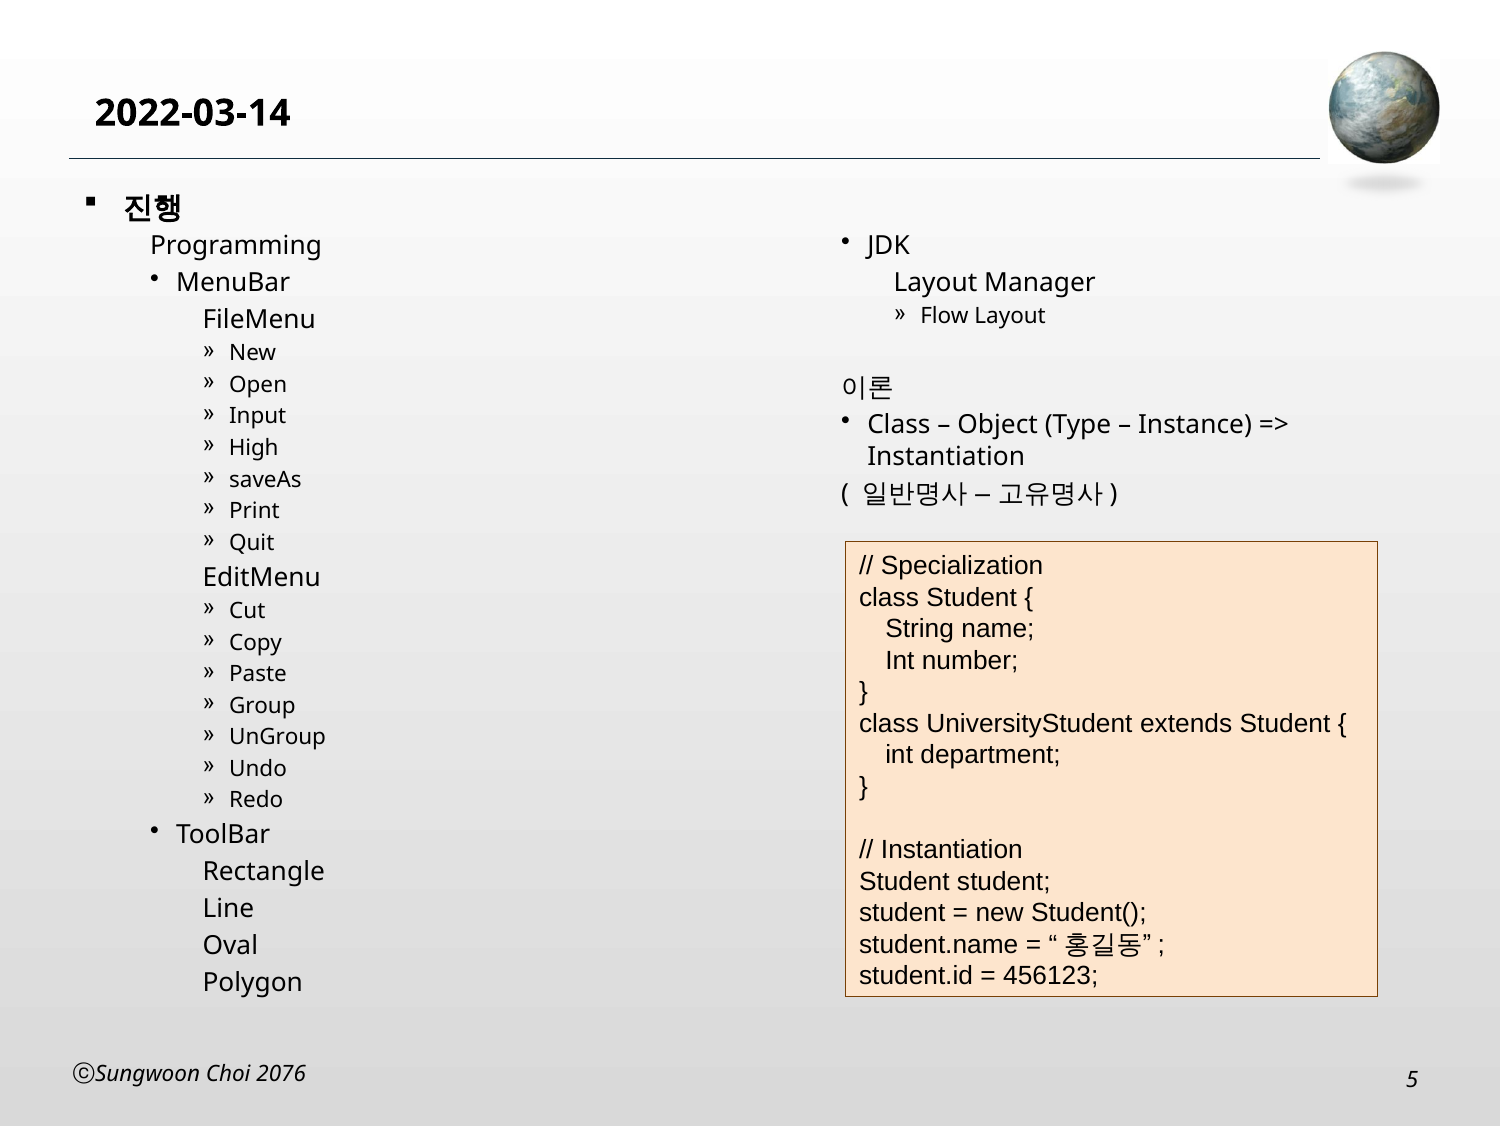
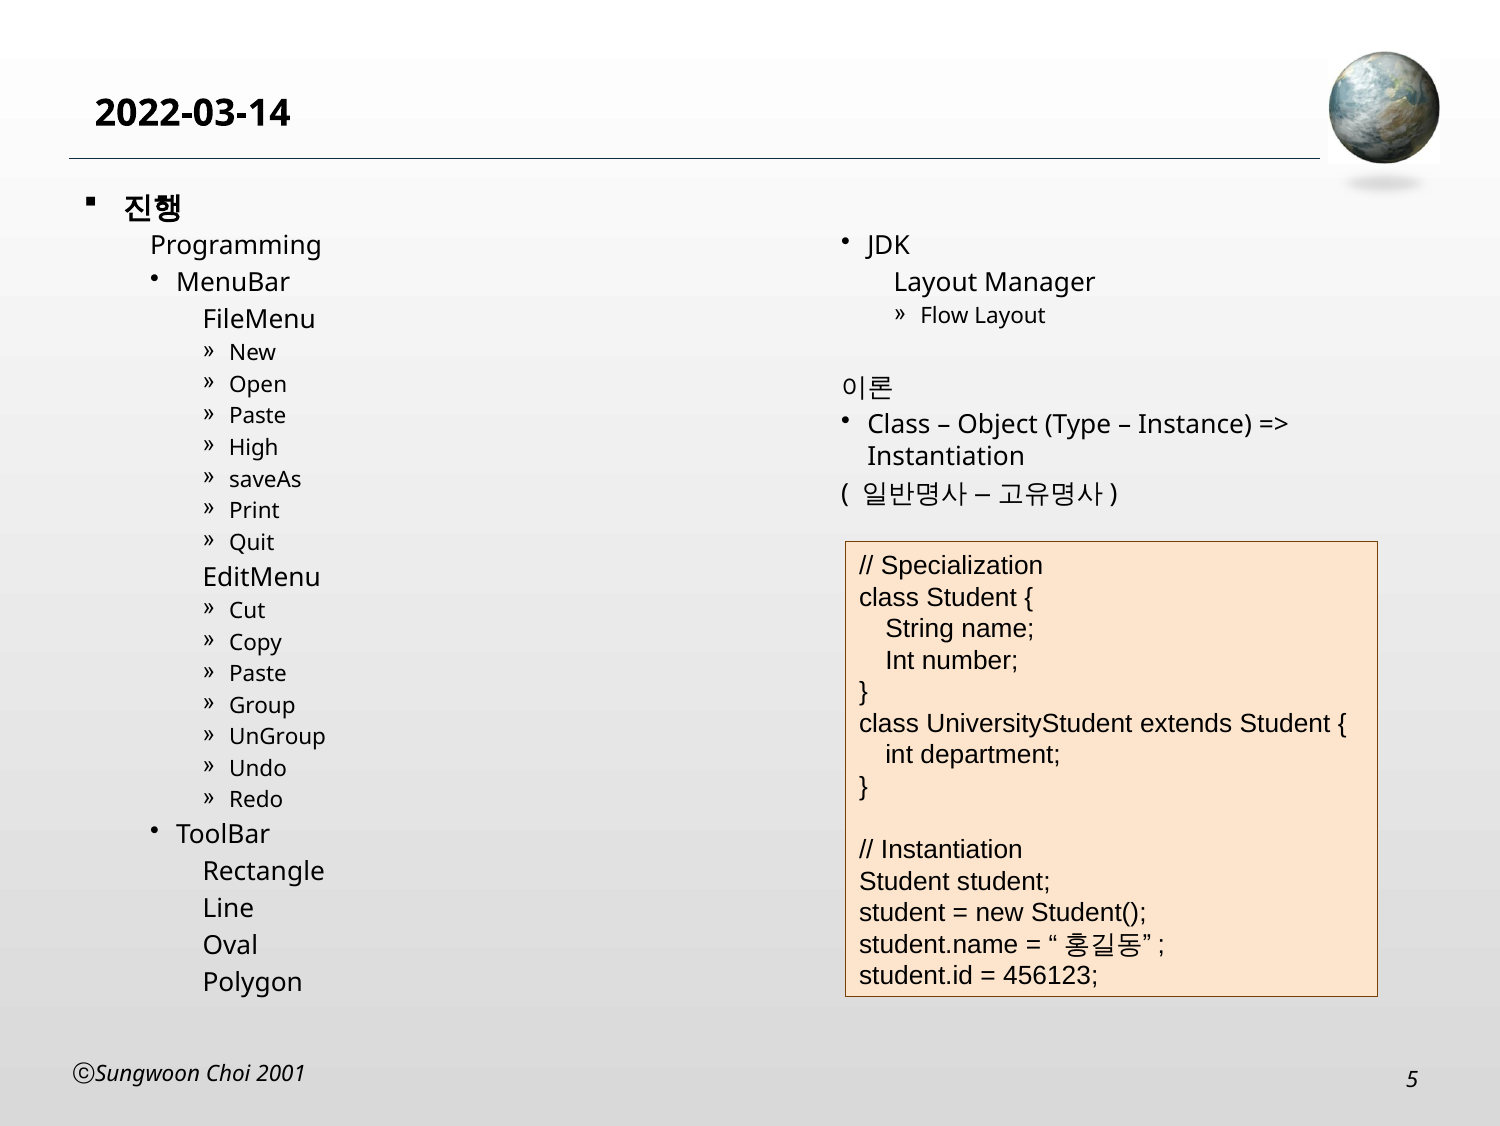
Input at (258, 416): Input -> Paste
2076: 2076 -> 2001
